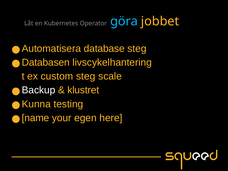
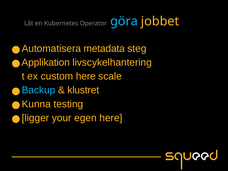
database: database -> metadata
Databasen: Databasen -> Applikation
custom steg: steg -> here
Backup colour: white -> light blue
name: name -> ligger
